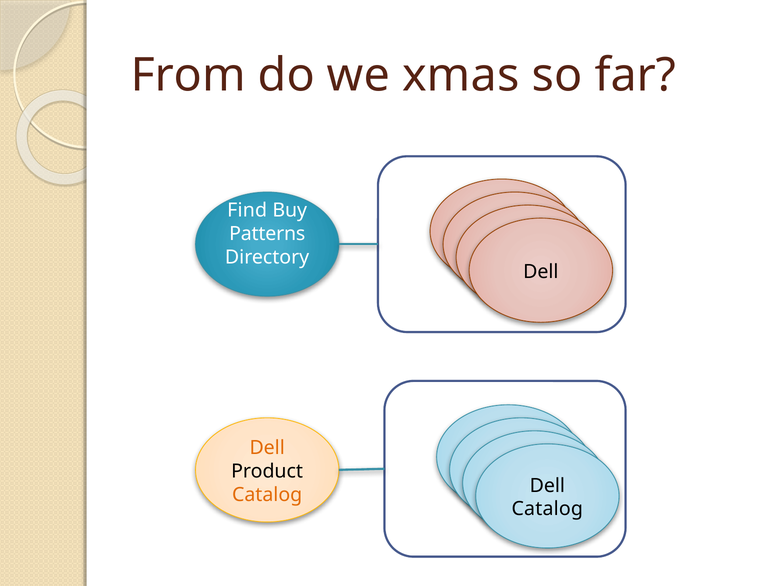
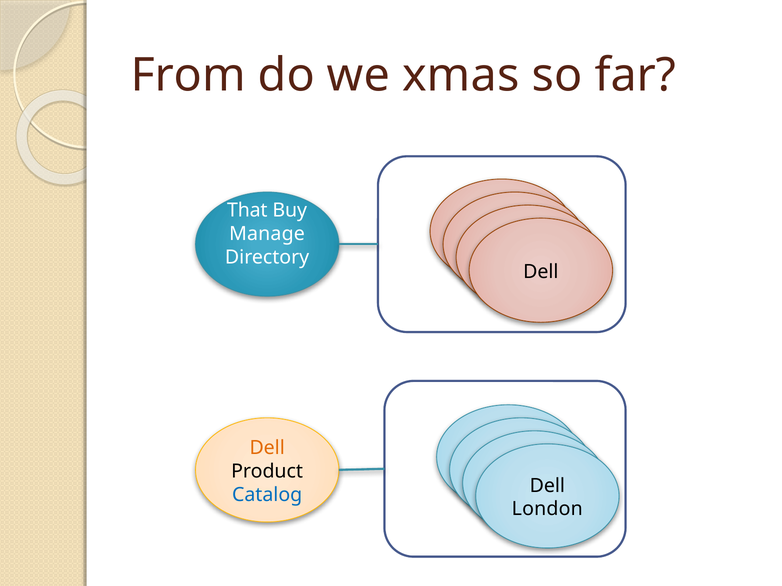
Find: Find -> That
Patterns: Patterns -> Manage
Catalog at (267, 495) colour: orange -> blue
Catalog at (547, 509): Catalog -> London
